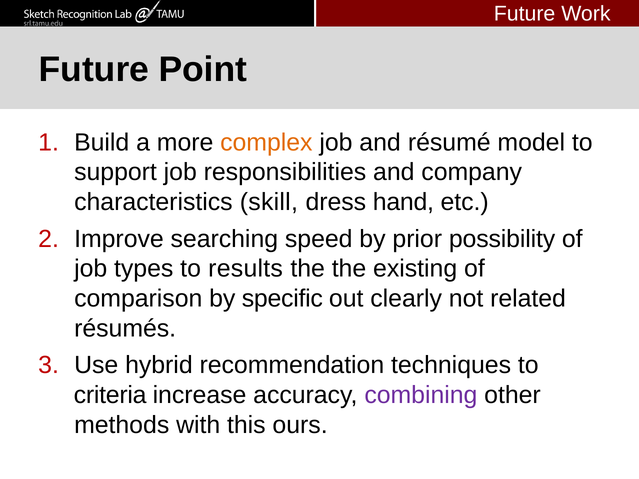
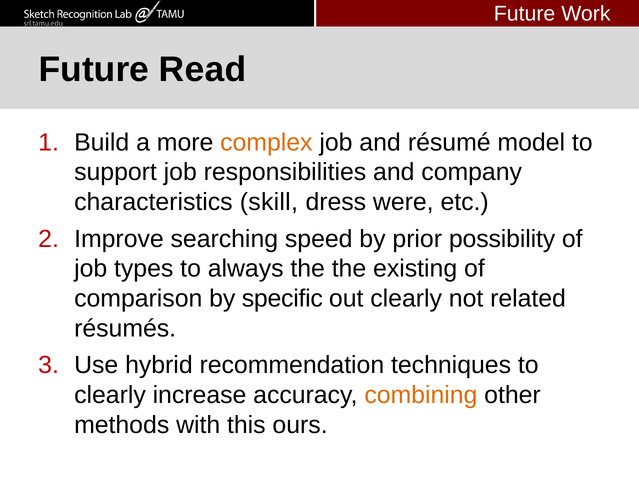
Point: Point -> Read
hand: hand -> were
results: results -> always
criteria at (110, 395): criteria -> clearly
combining colour: purple -> orange
